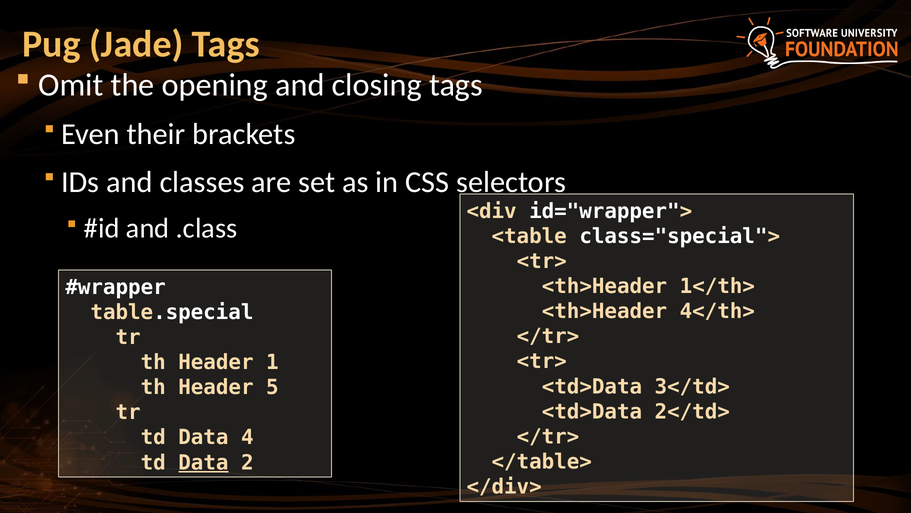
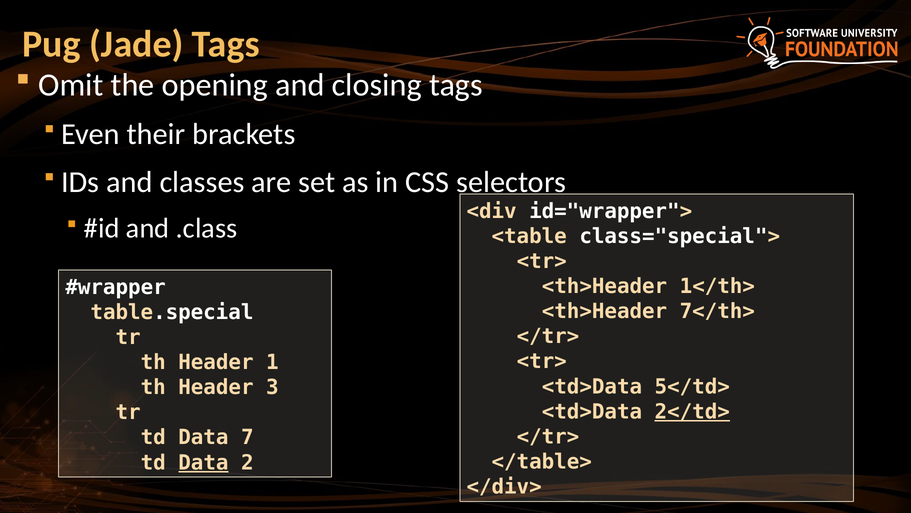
4</th>: 4</th> -> 7</th>
3</td>: 3</td> -> 5</td>
5: 5 -> 3
2</td> underline: none -> present
4: 4 -> 7
